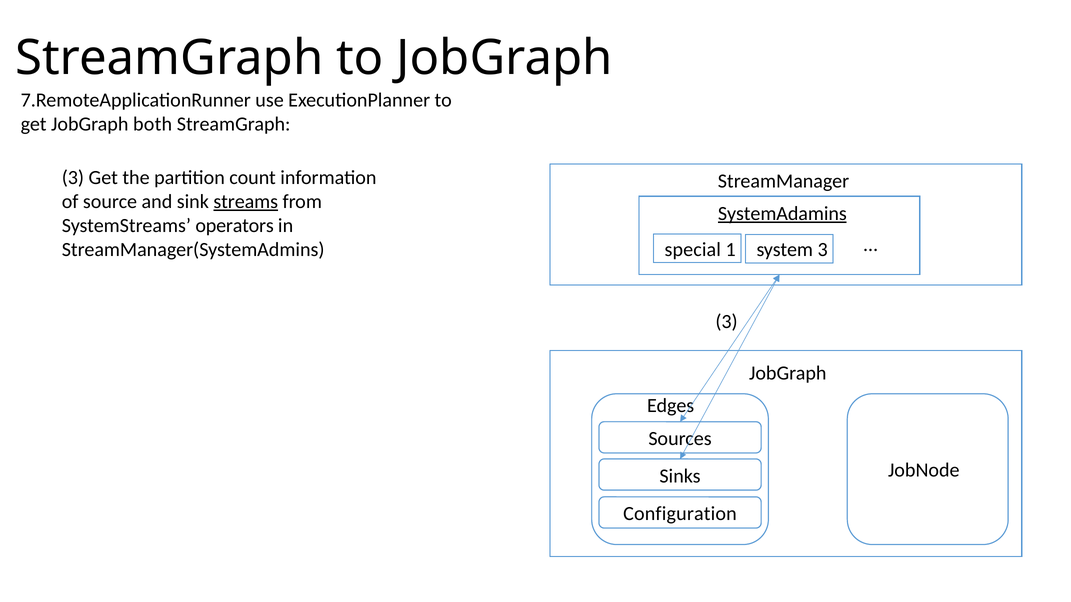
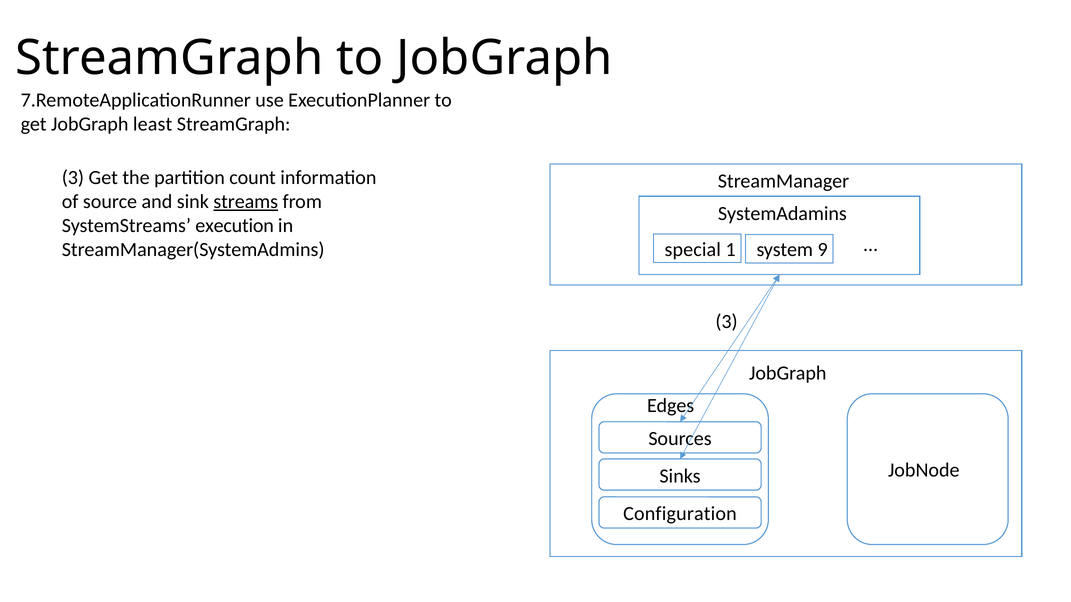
both: both -> least
SystemAdamins underline: present -> none
operators: operators -> execution
system 3: 3 -> 9
